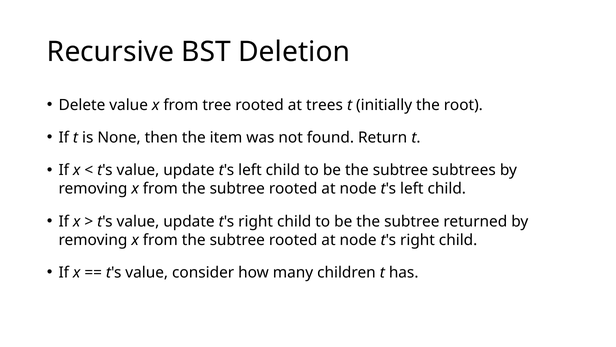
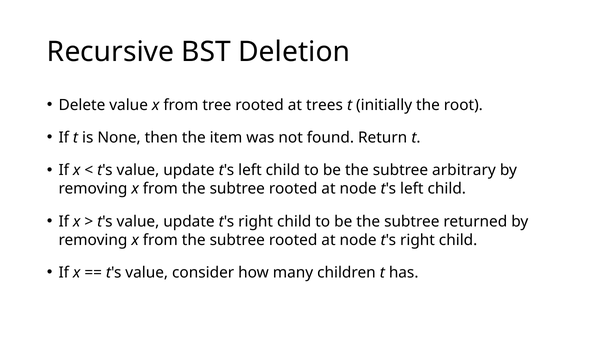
subtrees: subtrees -> arbitrary
